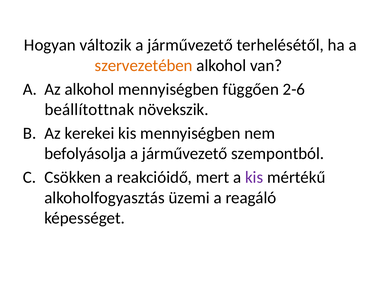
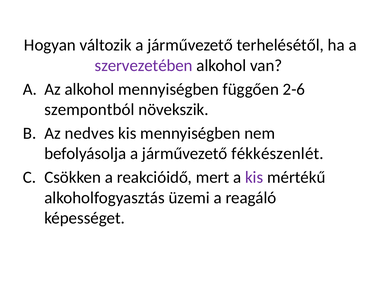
szervezetében colour: orange -> purple
beállítottnak: beállítottnak -> szempontból
kerekei: kerekei -> nedves
szempontból: szempontból -> fékkészenlét
